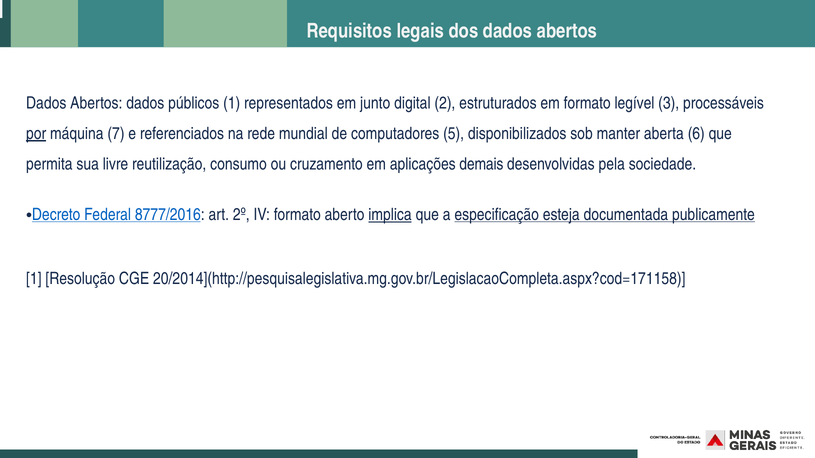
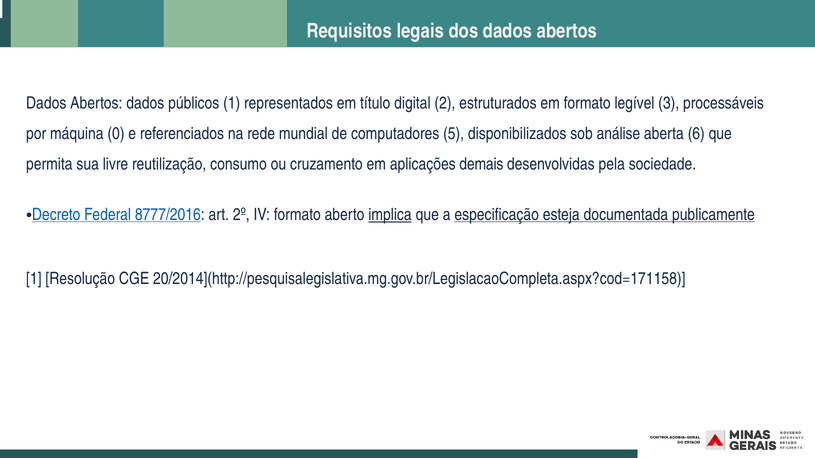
junto: junto -> título
por underline: present -> none
7: 7 -> 0
manter: manter -> análise
